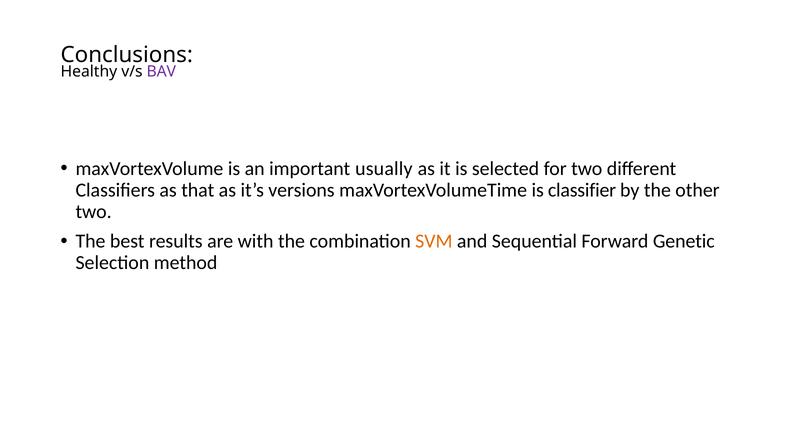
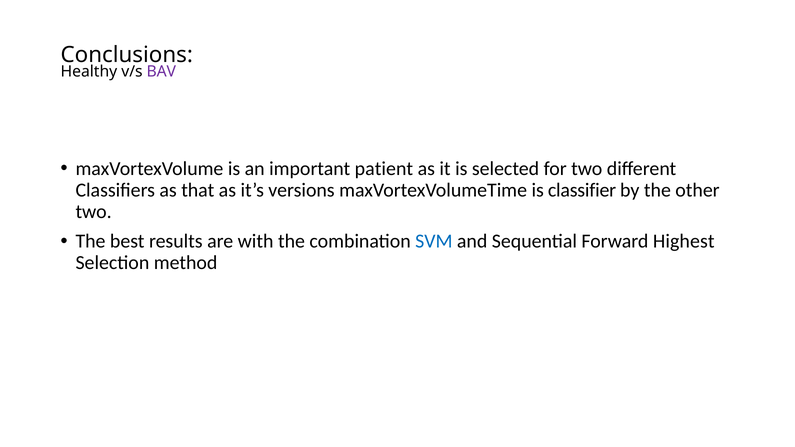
usually: usually -> patient
SVM colour: orange -> blue
Genetic: Genetic -> Highest
